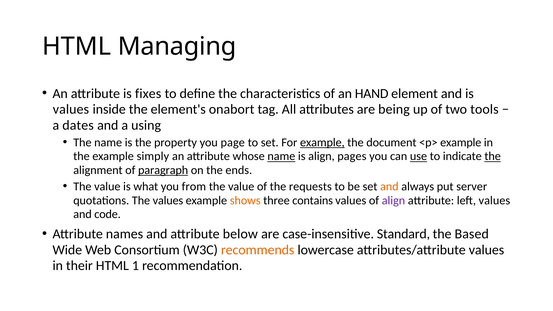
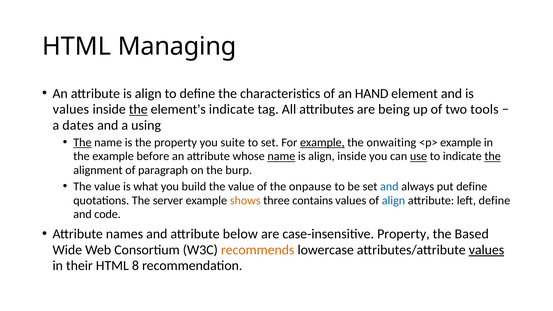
attribute is fixes: fixes -> align
the at (138, 109) underline: none -> present
element's onabort: onabort -> indicate
The at (82, 142) underline: none -> present
page: page -> suite
document: document -> onwaiting
simply: simply -> before
align pages: pages -> inside
paragraph underline: present -> none
ends: ends -> burp
from: from -> build
requests: requests -> onpause
and at (389, 187) colour: orange -> blue
put server: server -> define
The values: values -> server
align at (393, 200) colour: purple -> blue
left values: values -> define
case-insensitive Standard: Standard -> Property
values at (486, 250) underline: none -> present
1: 1 -> 8
